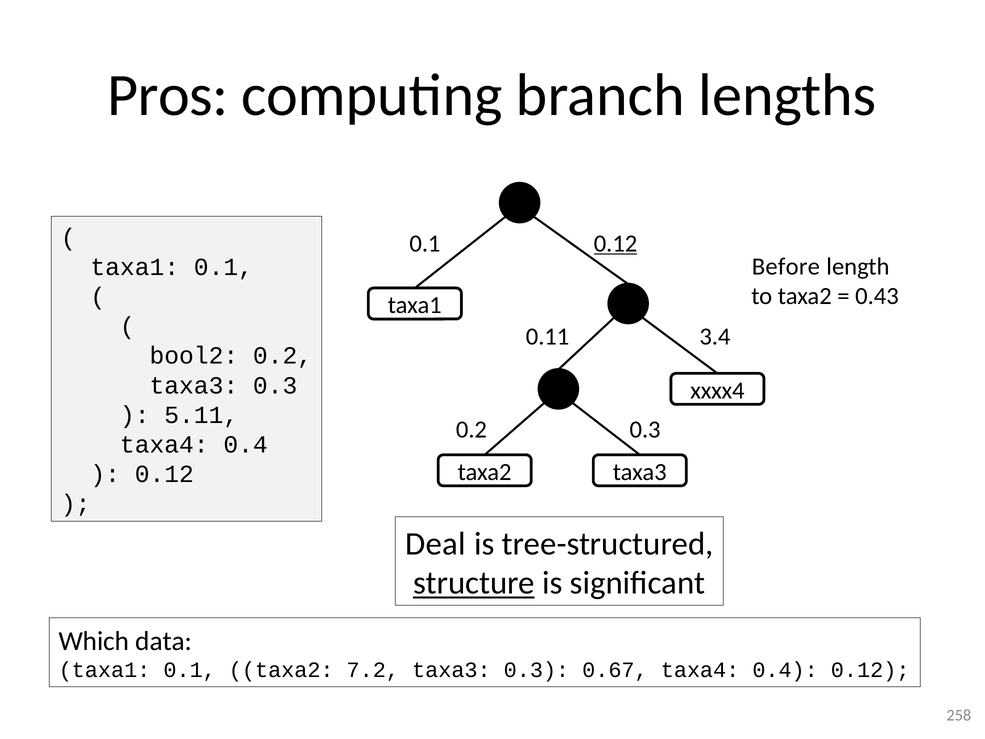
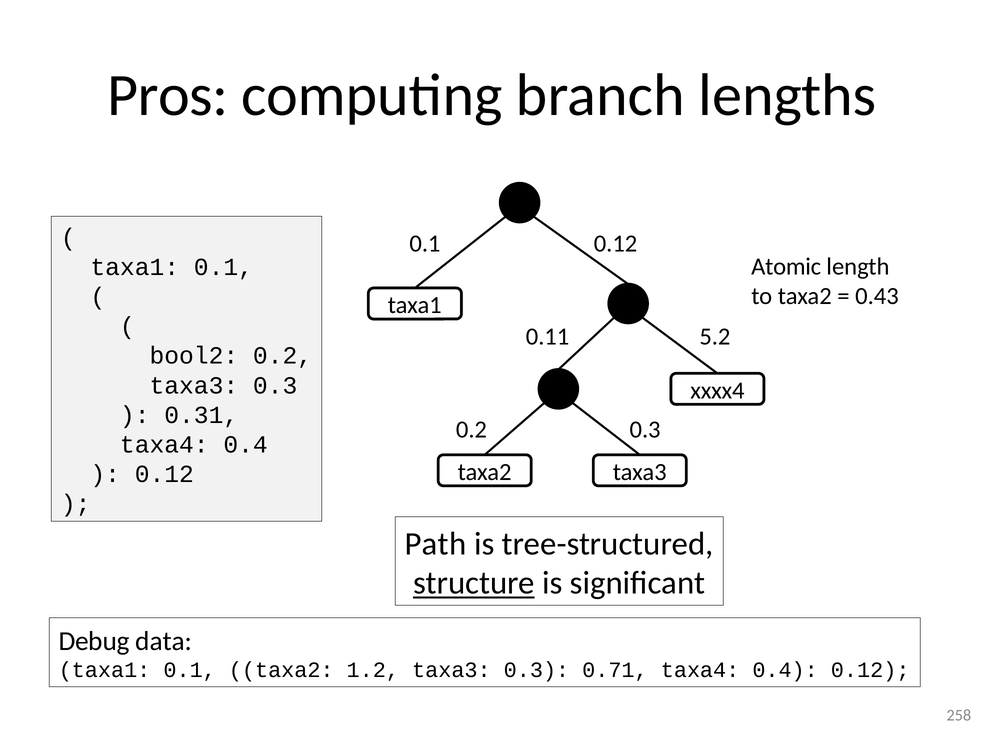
0.12 at (616, 243) underline: present -> none
Before: Before -> Atomic
3.4: 3.4 -> 5.2
5.11: 5.11 -> 0.31
Deal: Deal -> Path
Which: Which -> Debug
7.2: 7.2 -> 1.2
0.67: 0.67 -> 0.71
